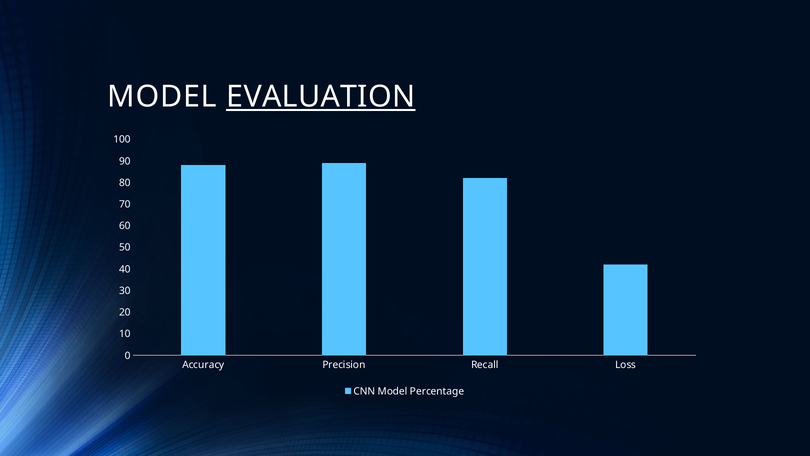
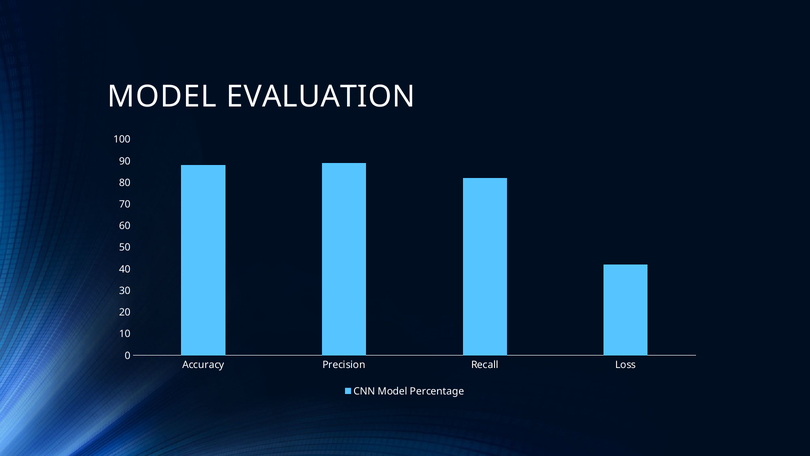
EVALUATION underline: present -> none
